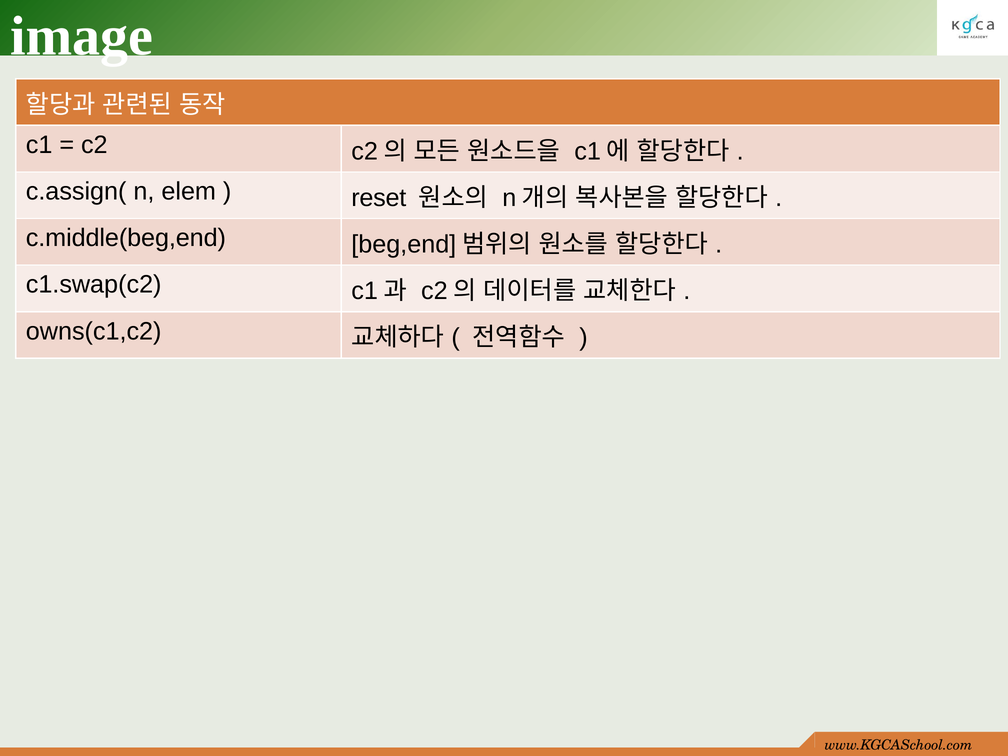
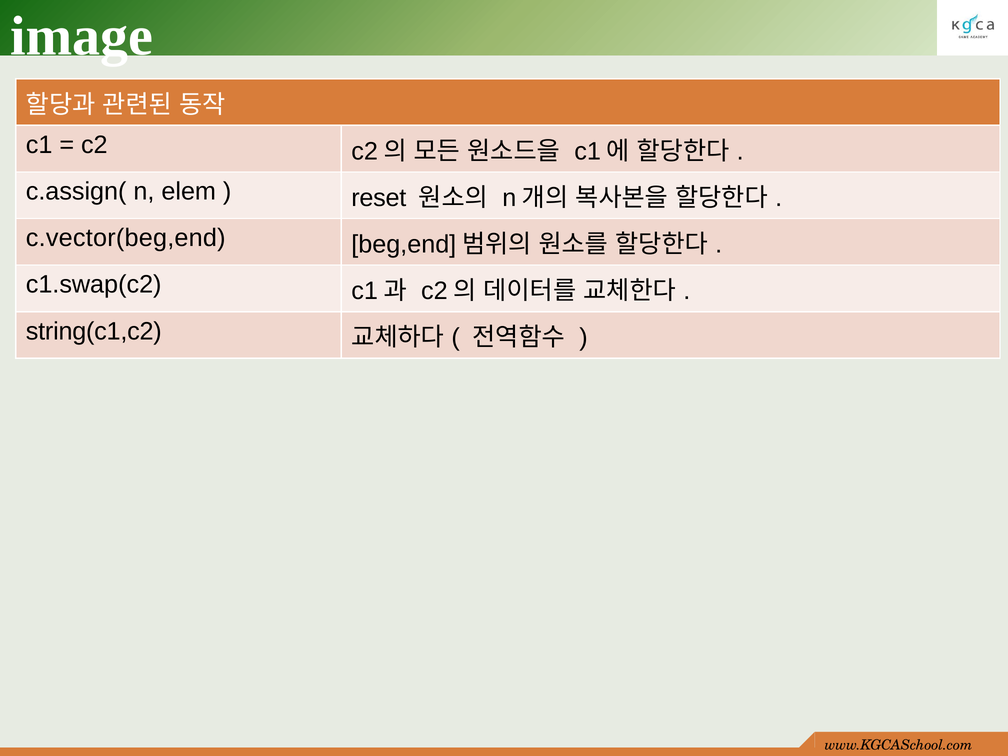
c.middle(beg,end: c.middle(beg,end -> c.vector(beg,end
owns(c1,c2: owns(c1,c2 -> string(c1,c2
